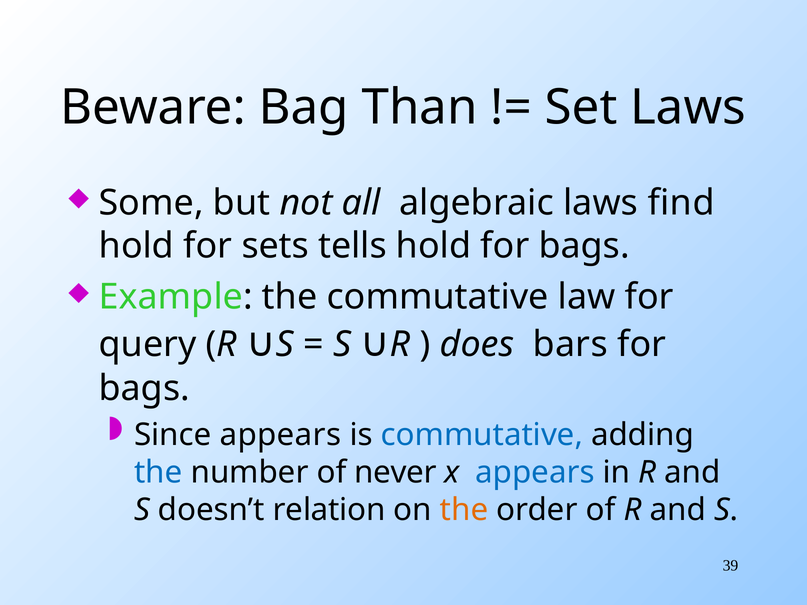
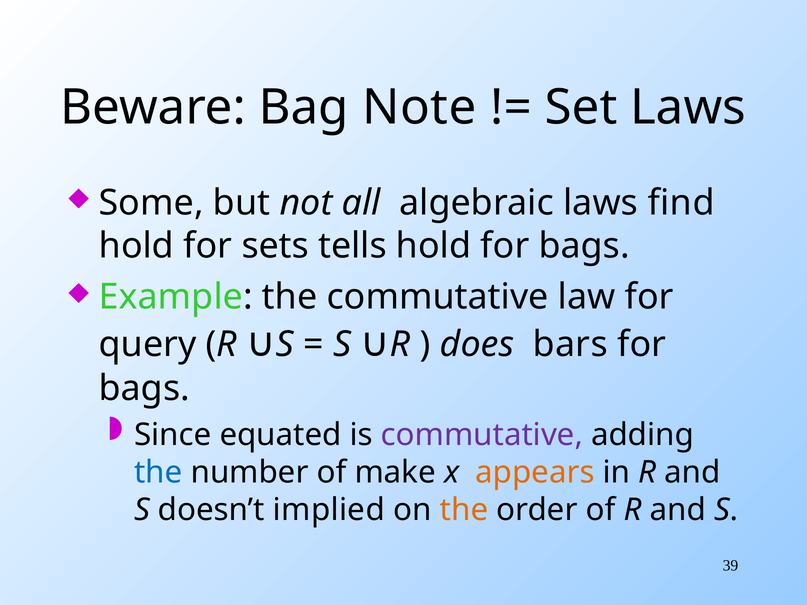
Than: Than -> Note
Since appears: appears -> equated
commutative at (482, 435) colour: blue -> purple
never: never -> make
appears at (535, 473) colour: blue -> orange
relation: relation -> implied
